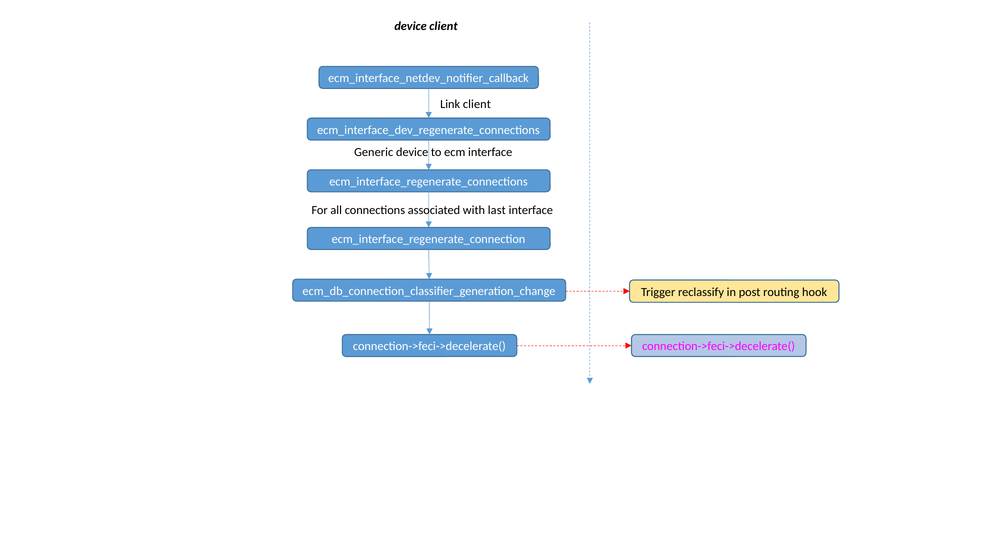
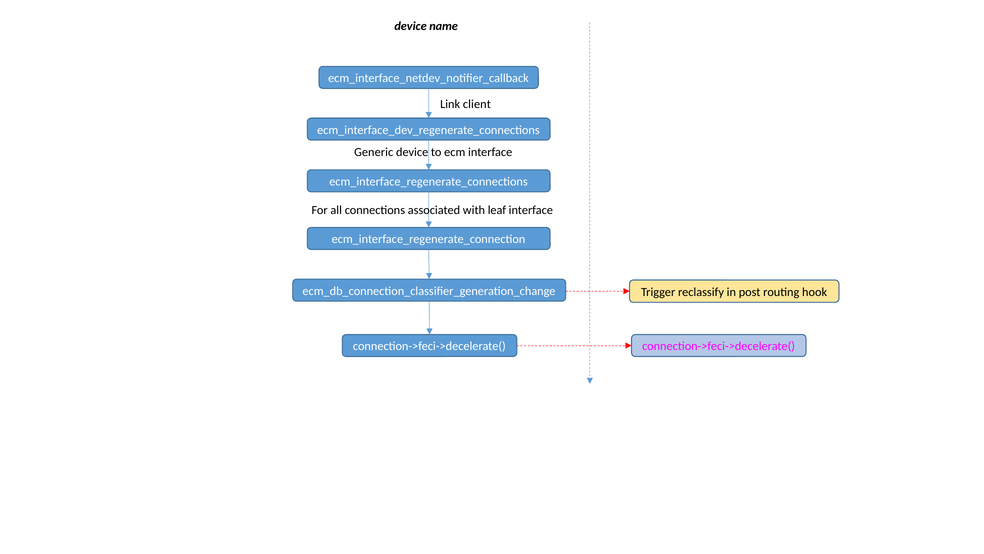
device client: client -> name
last: last -> leaf
